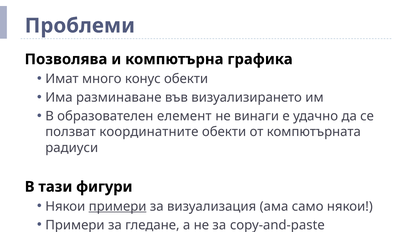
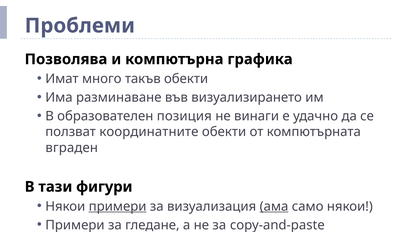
конус: конус -> такъв
елемент: елемент -> позиция
радиуси: радиуси -> вграден
ама underline: none -> present
